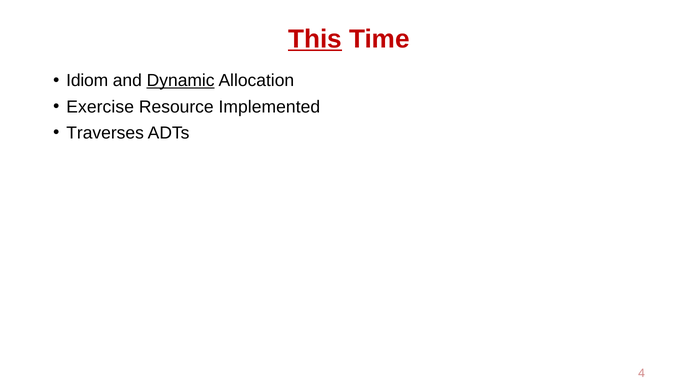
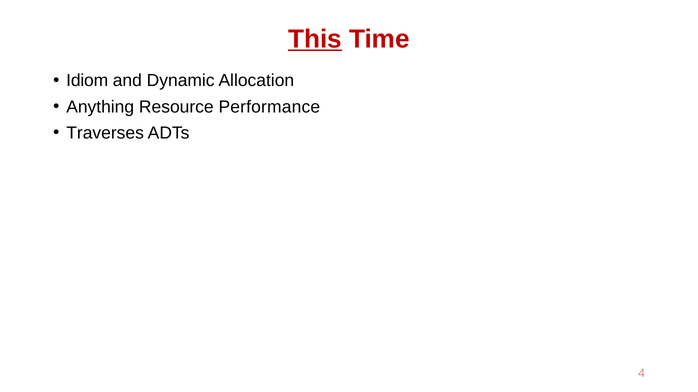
Dynamic underline: present -> none
Exercise: Exercise -> Anything
Implemented: Implemented -> Performance
